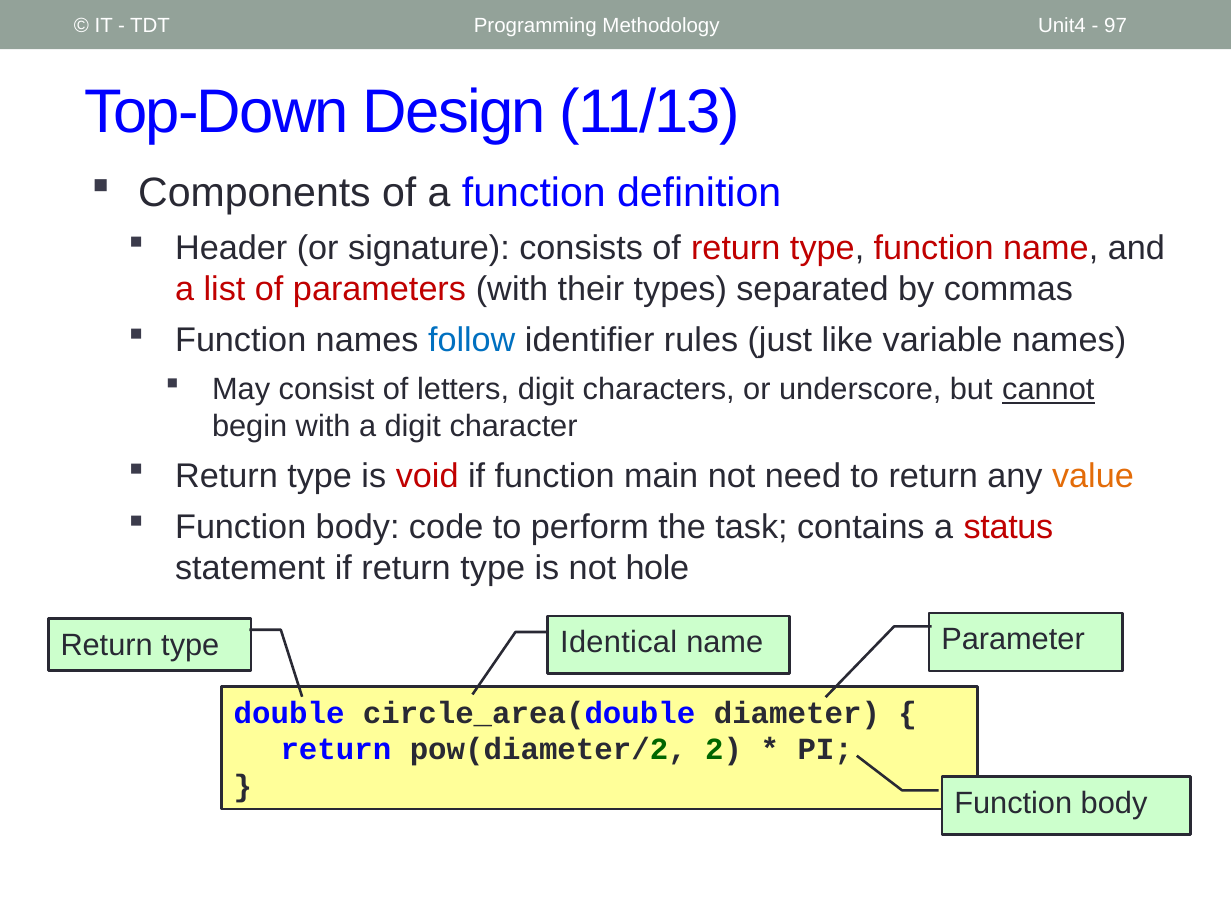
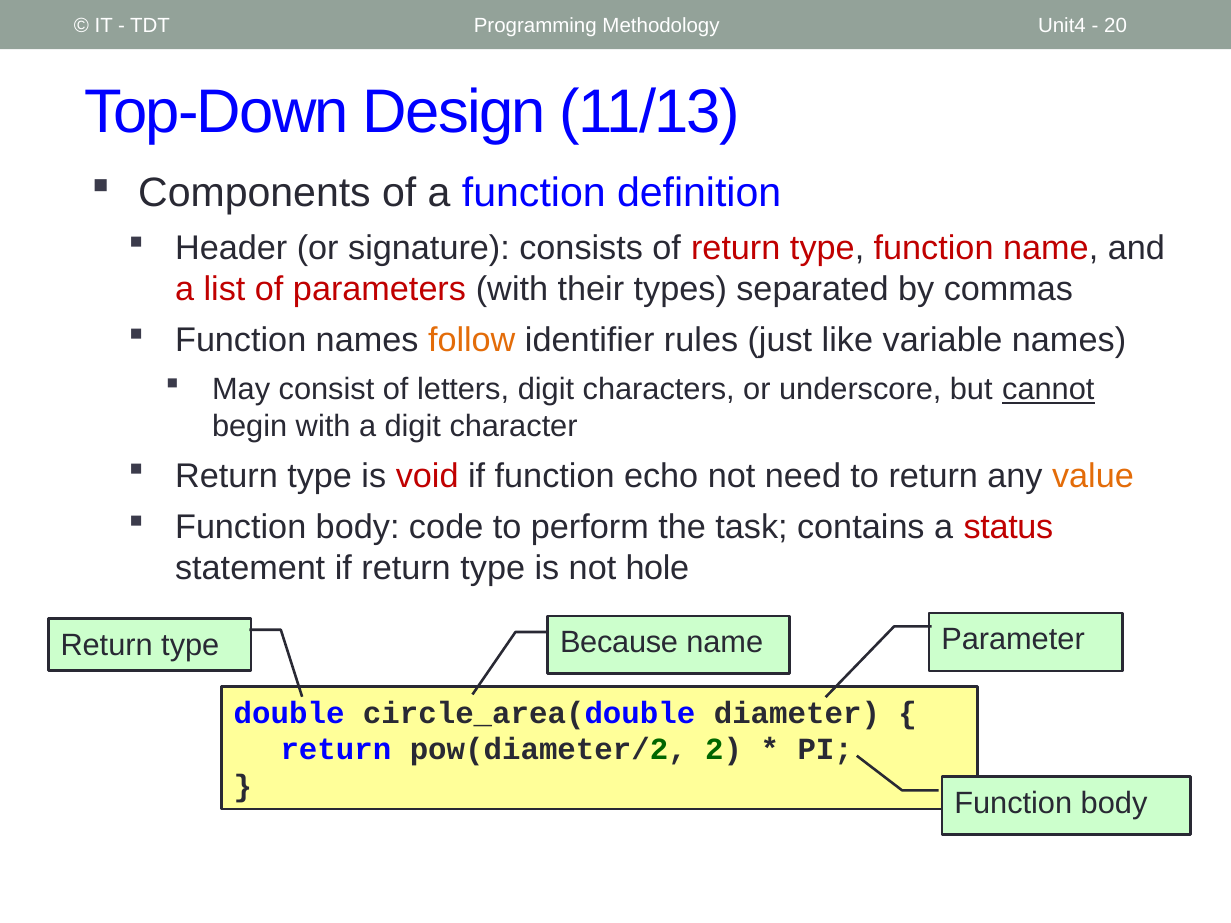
97: 97 -> 20
follow colour: blue -> orange
main: main -> echo
Identical: Identical -> Because
